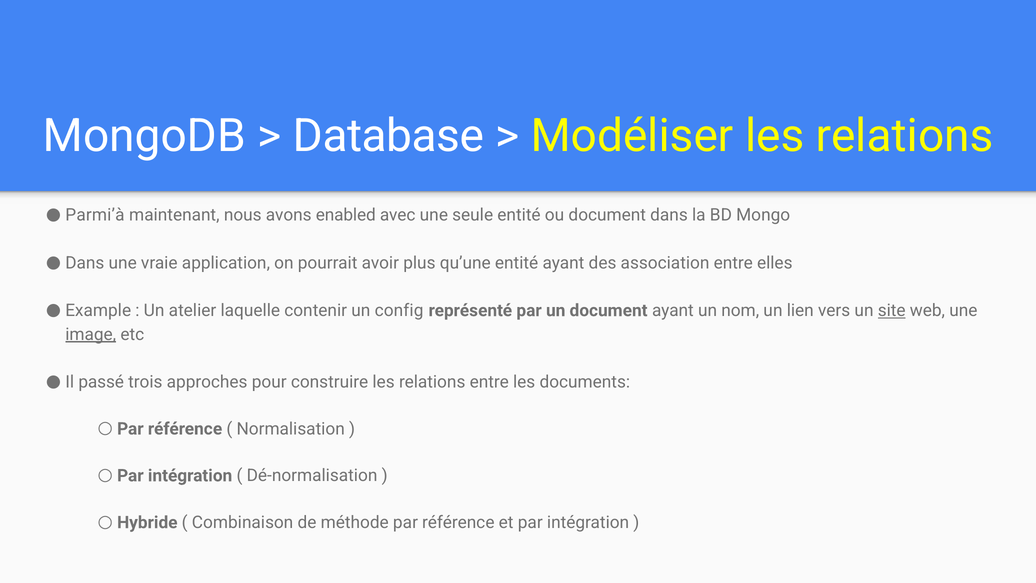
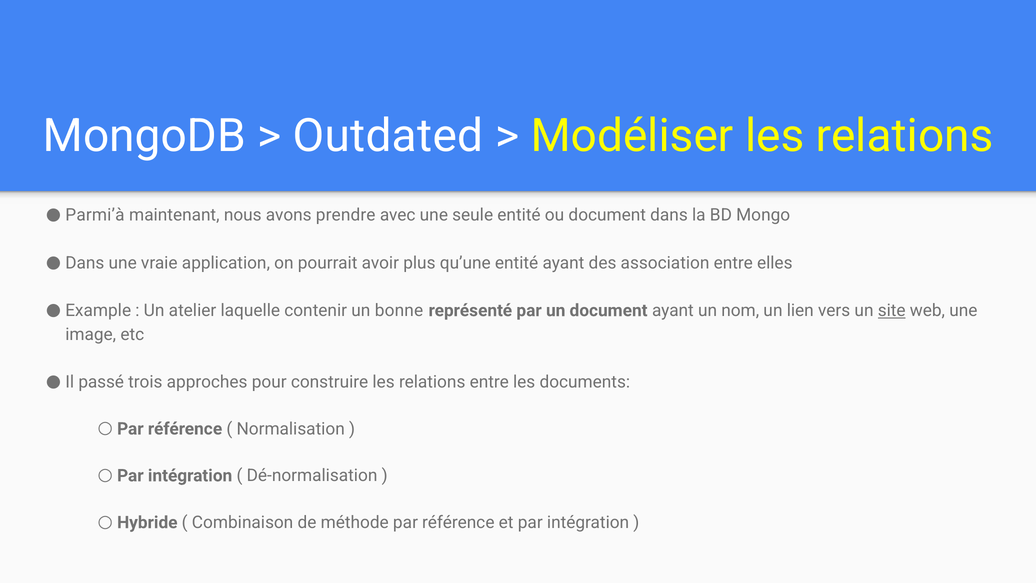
Database: Database -> Outdated
enabled: enabled -> prendre
config: config -> bonne
image underline: present -> none
